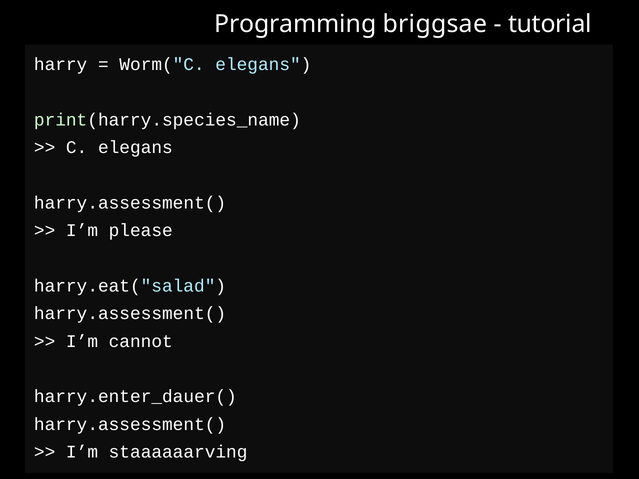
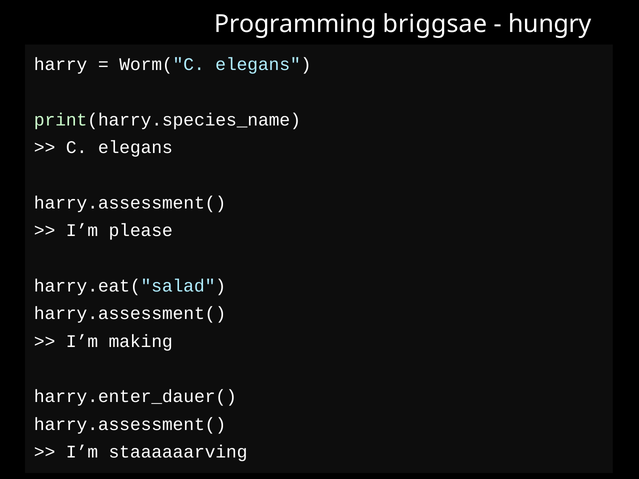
tutorial: tutorial -> hungry
cannot: cannot -> making
